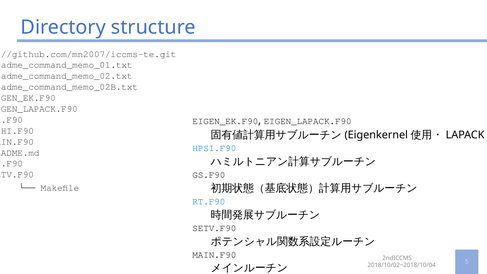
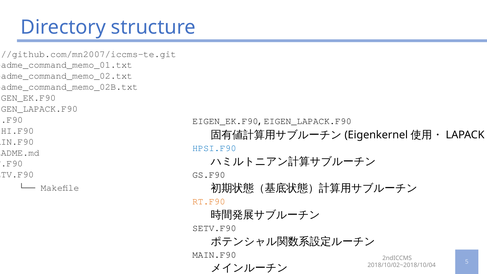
RT.F90 at (209, 201) colour: blue -> orange
